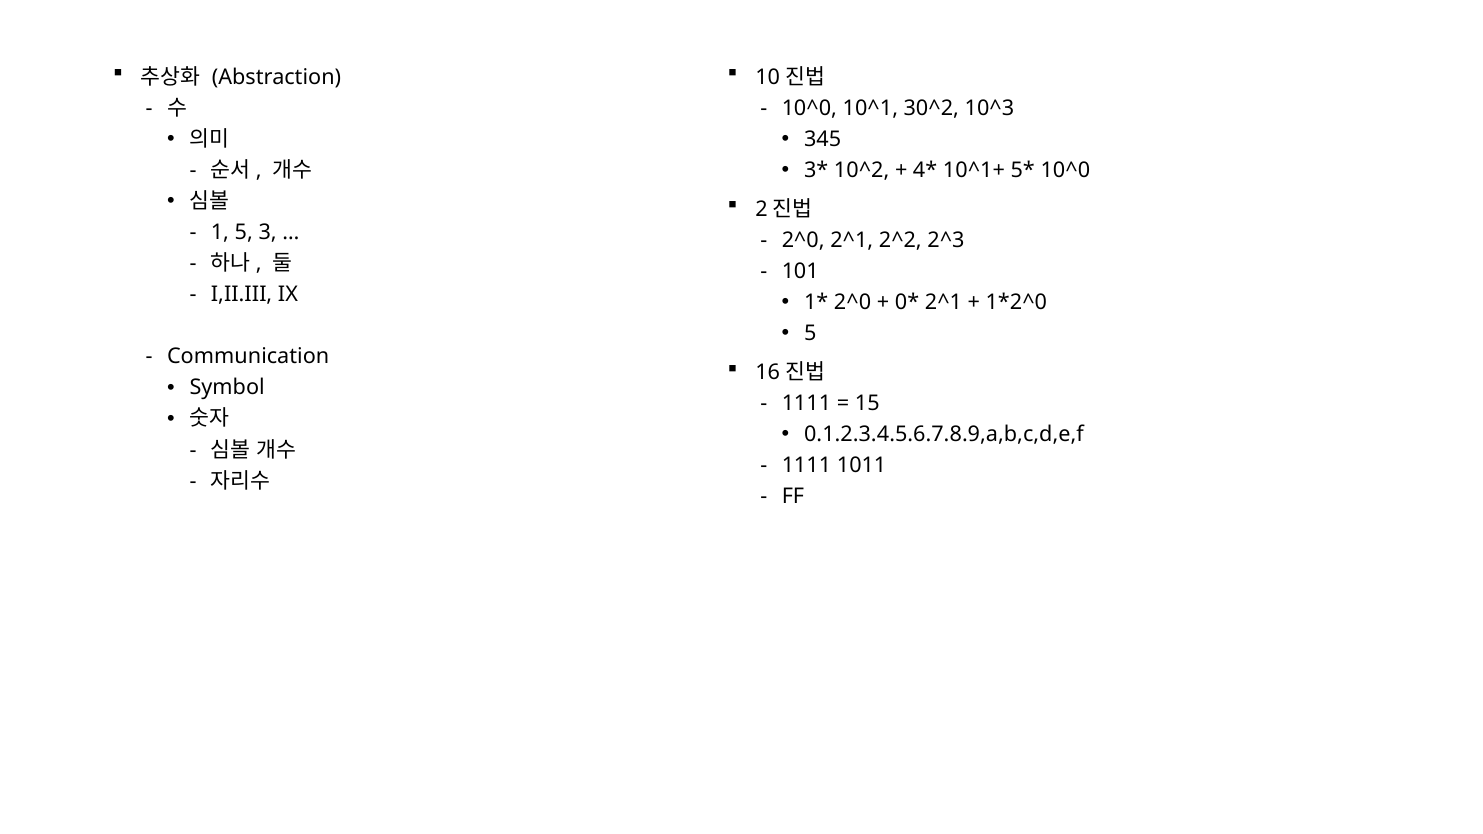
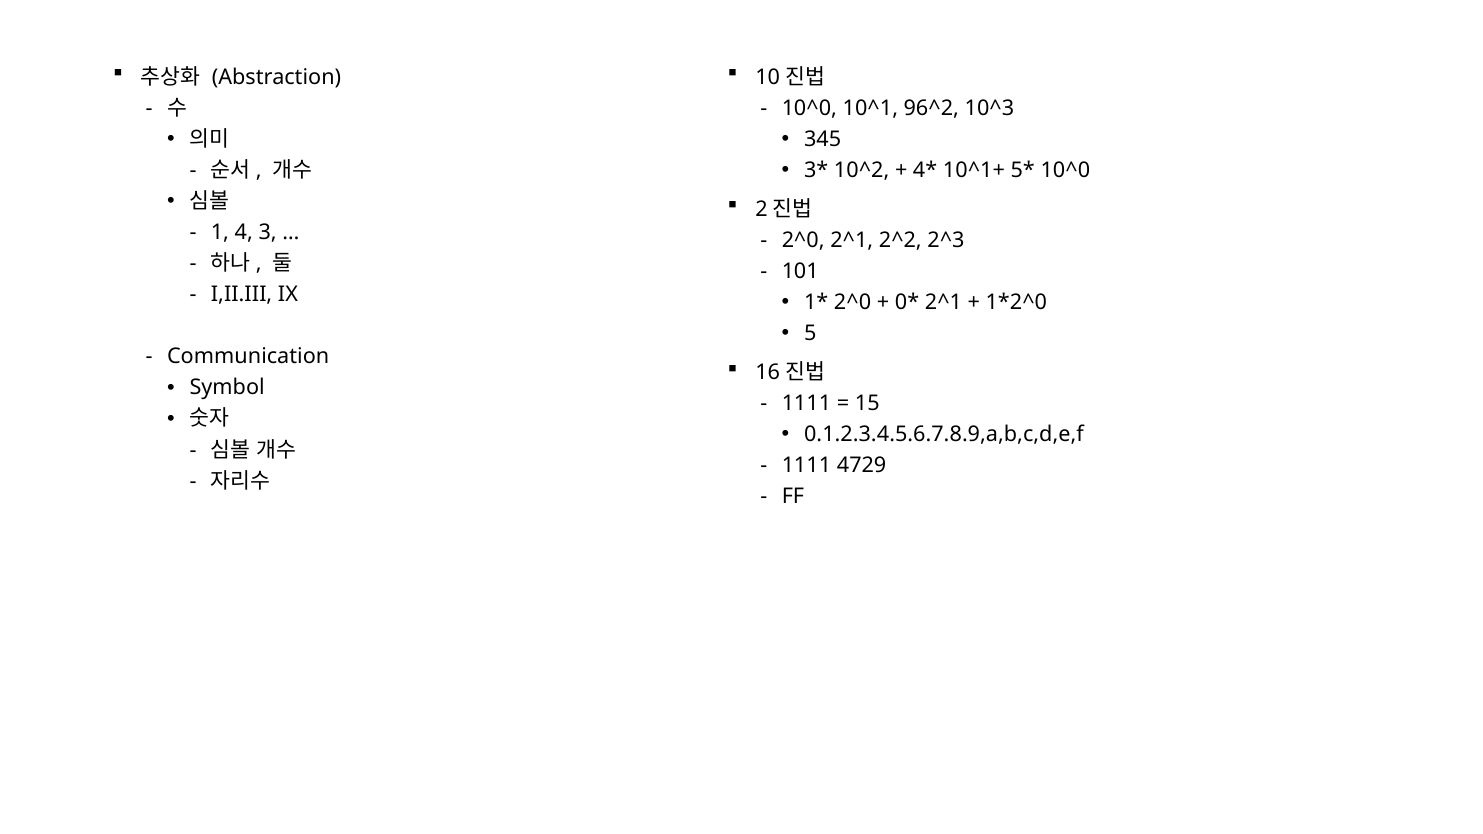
30^2: 30^2 -> 96^2
1 5: 5 -> 4
1011: 1011 -> 4729
